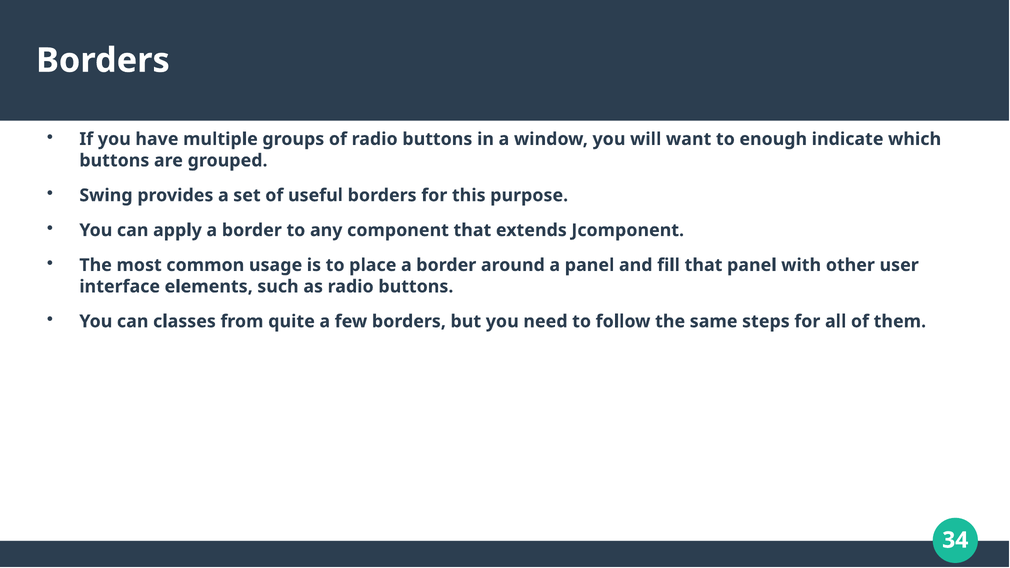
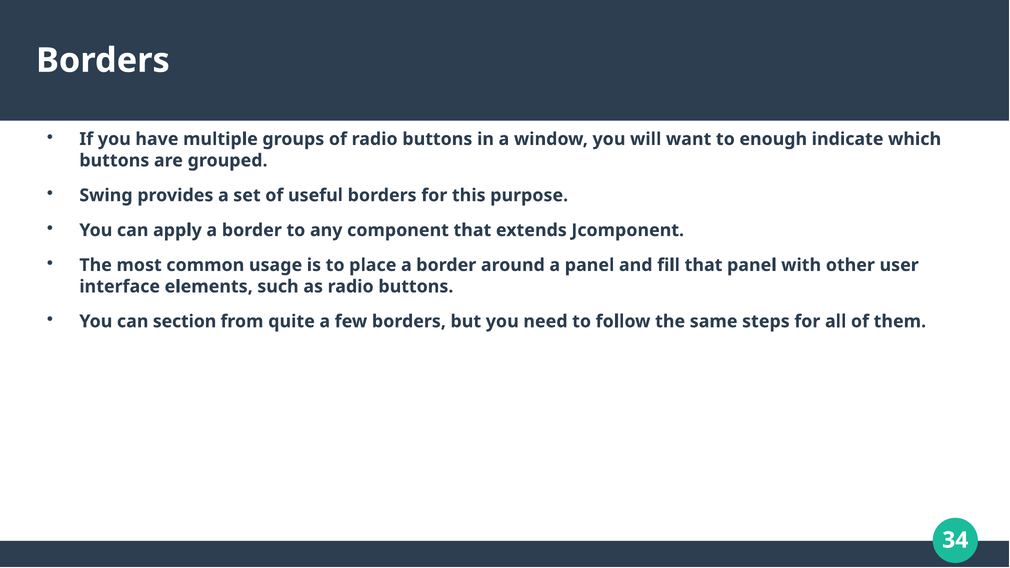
classes: classes -> section
